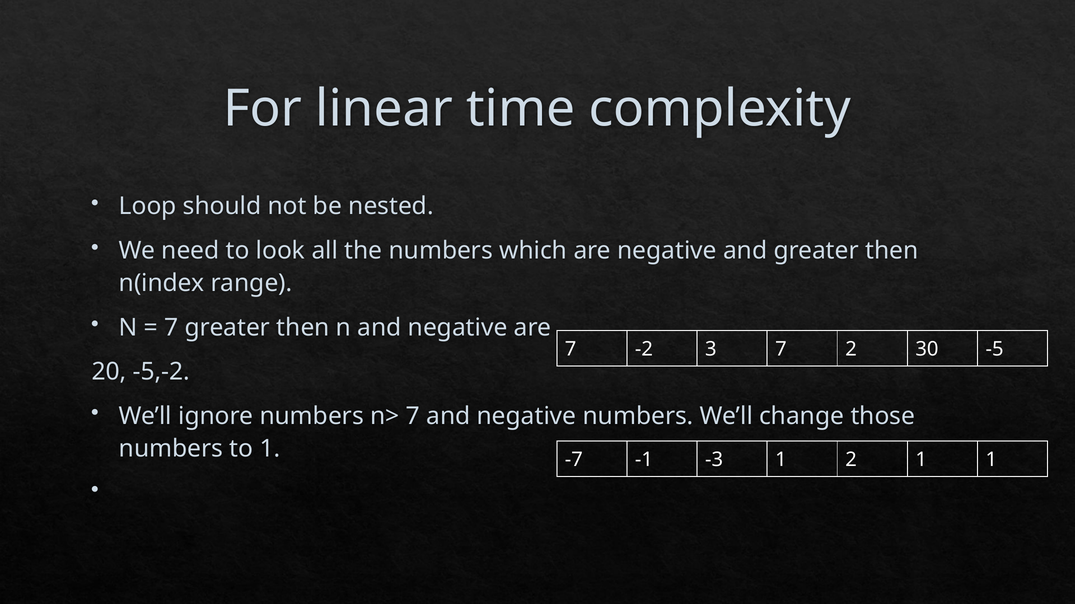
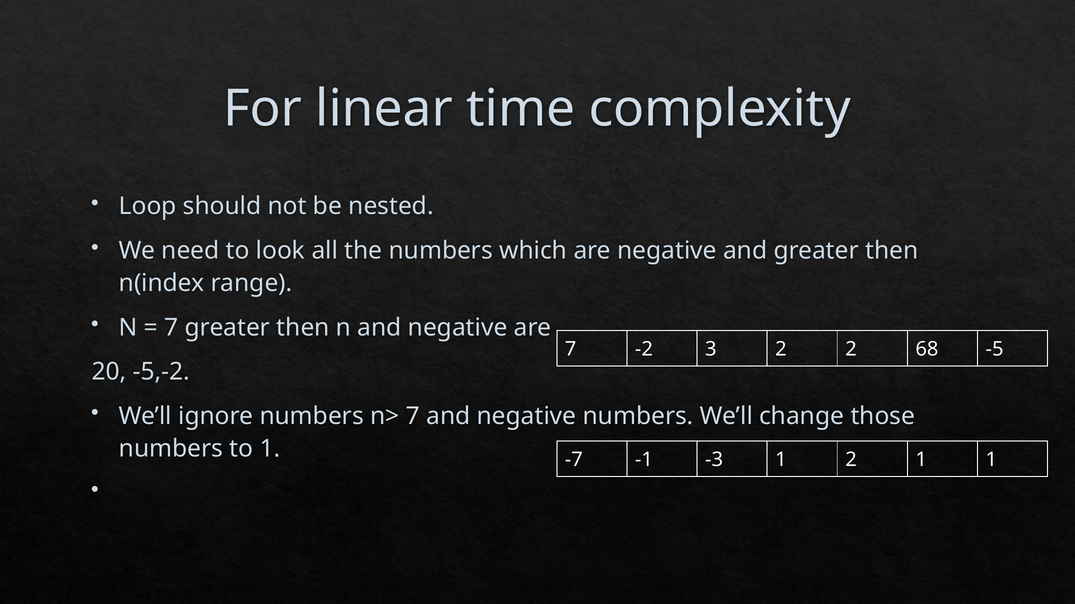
3 7: 7 -> 2
30: 30 -> 68
